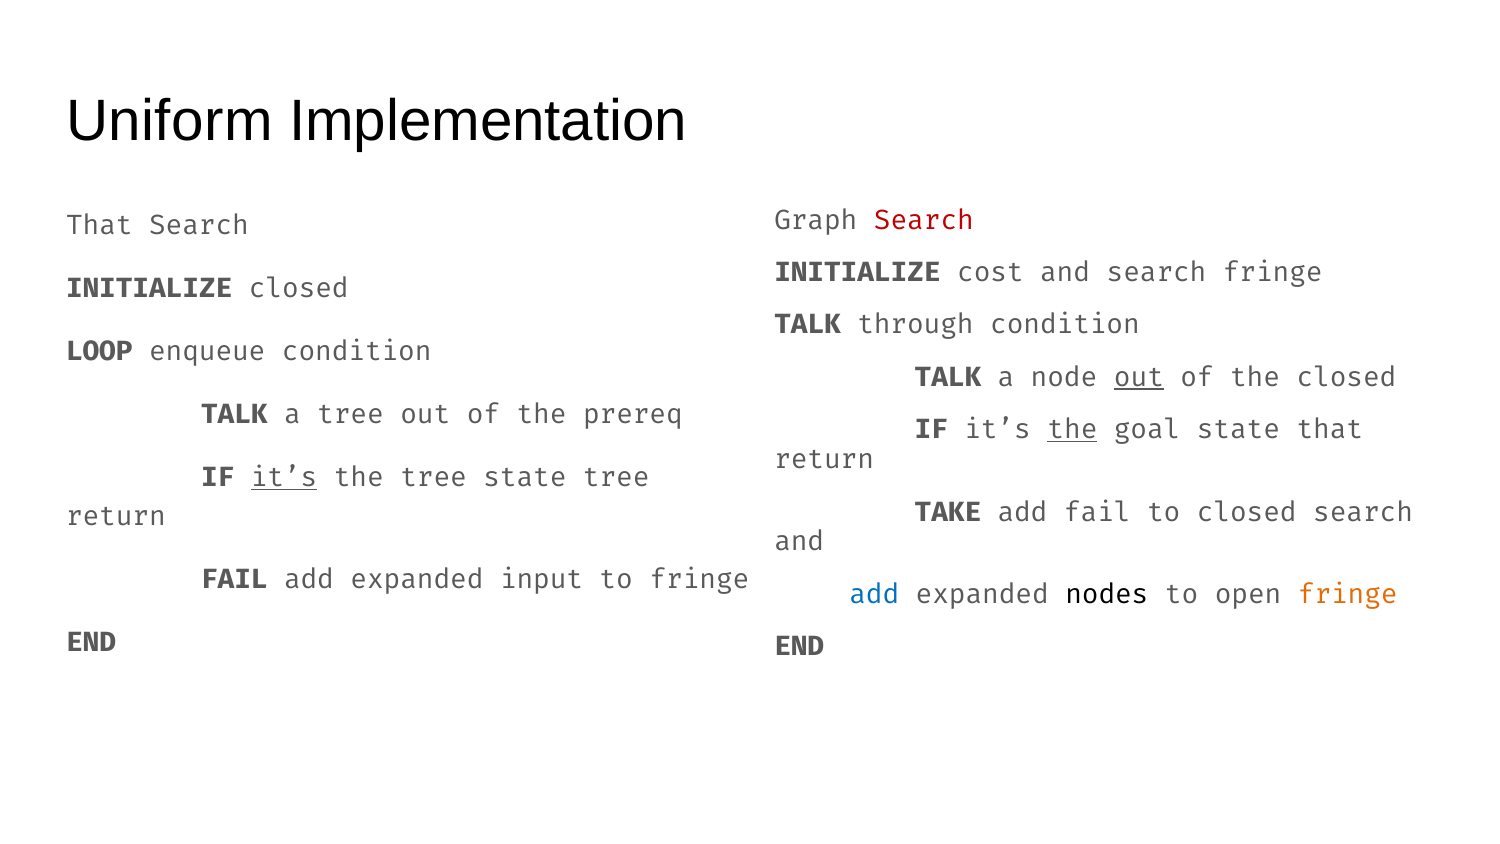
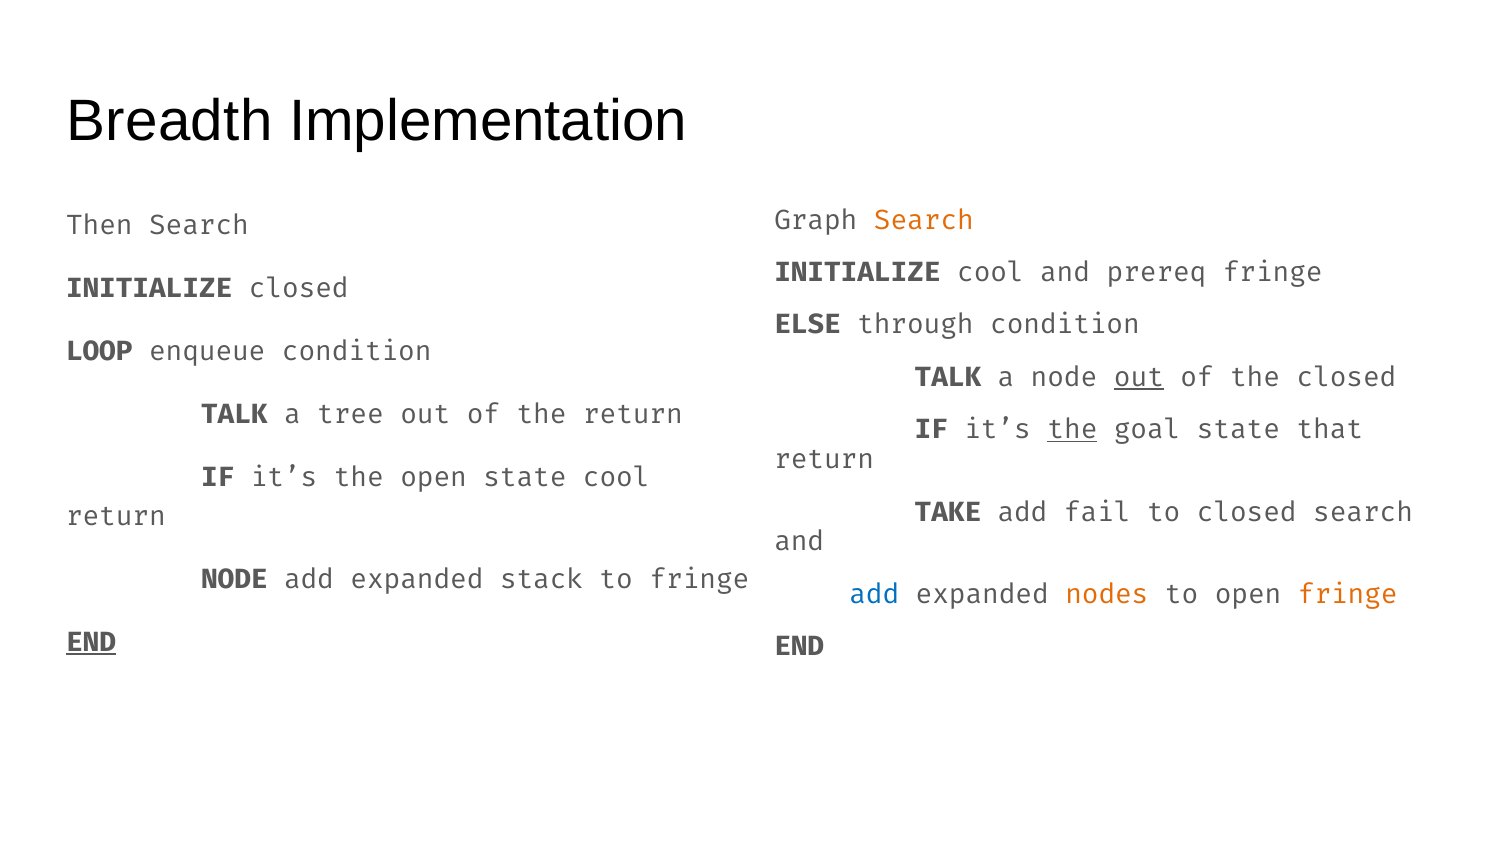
Uniform: Uniform -> Breadth
Search at (924, 220) colour: red -> orange
That at (99, 225): That -> Then
INITIALIZE cost: cost -> cool
and search: search -> prereq
TALK at (808, 325): TALK -> ELSE
the prereq: prereq -> return
it’s at (284, 478) underline: present -> none
the tree: tree -> open
state tree: tree -> cool
FAIL at (234, 579): FAIL -> NODE
input: input -> stack
nodes colour: black -> orange
END at (91, 642) underline: none -> present
